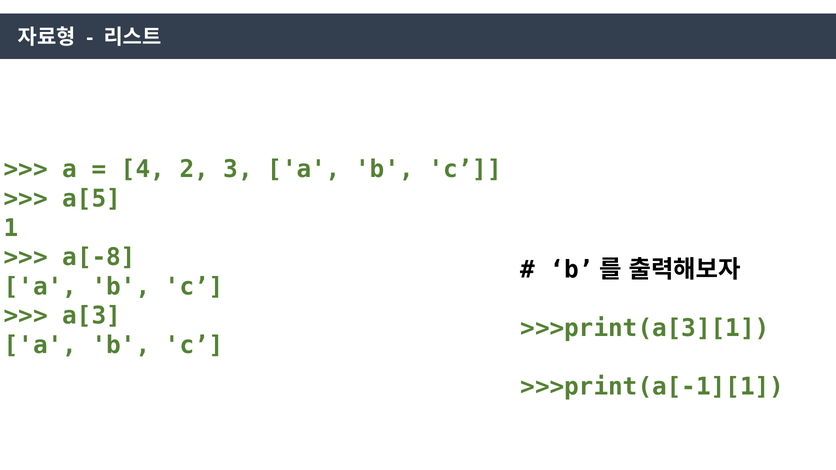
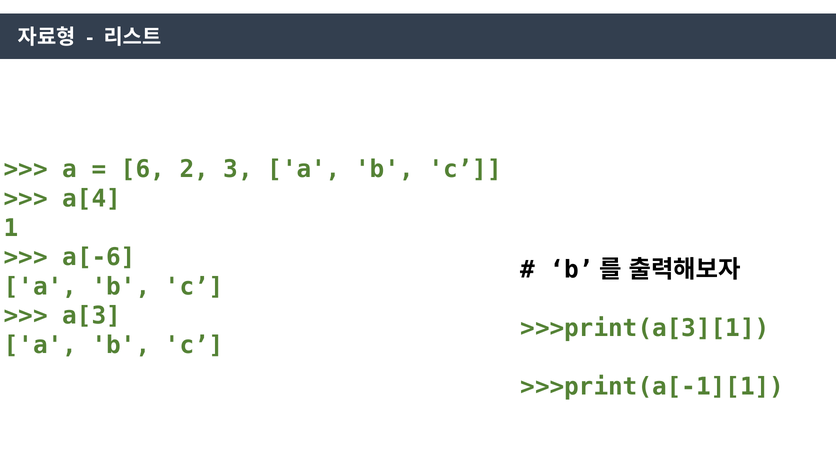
4: 4 -> 6
a[5: a[5 -> a[4
a[-8: a[-8 -> a[-6
